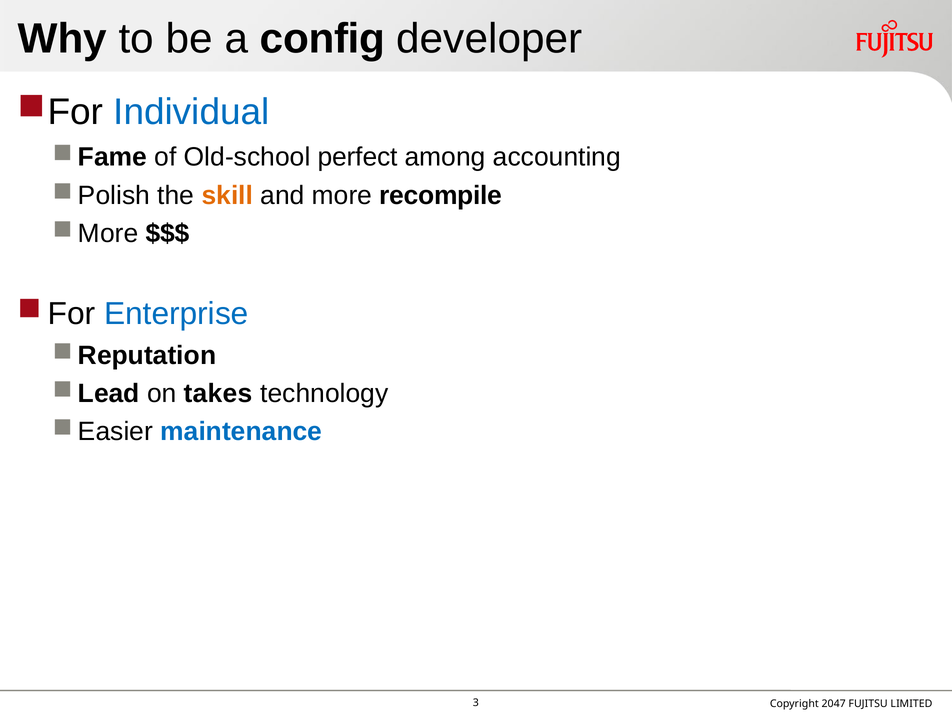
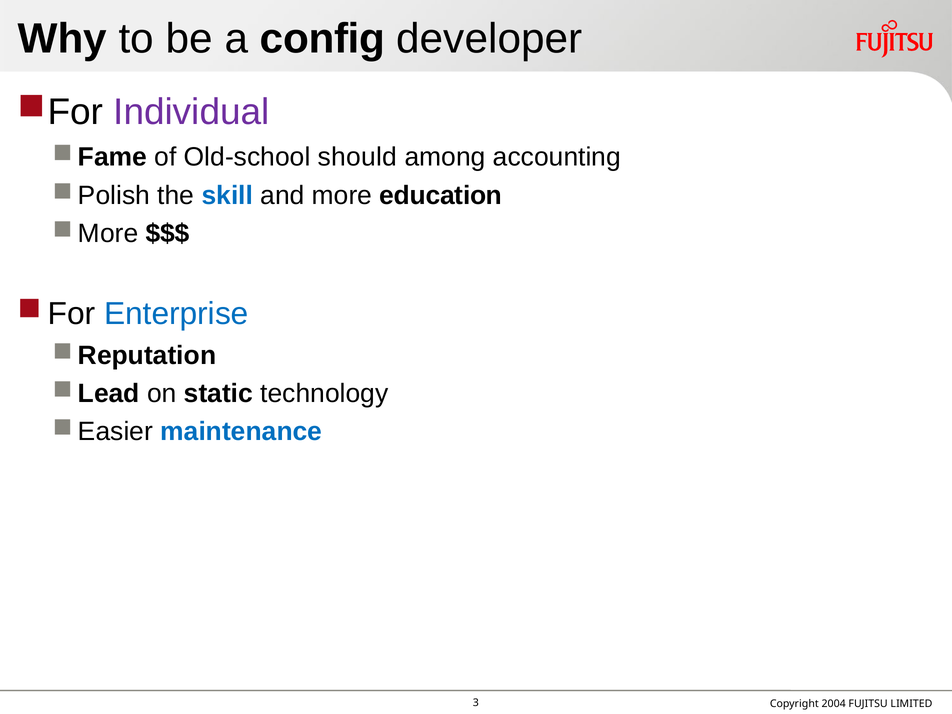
Individual colour: blue -> purple
perfect: perfect -> should
skill colour: orange -> blue
recompile: recompile -> education
takes: takes -> static
2047: 2047 -> 2004
